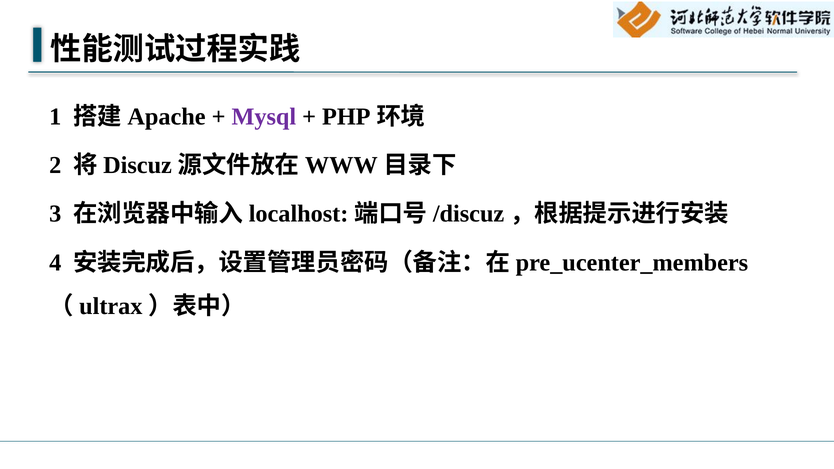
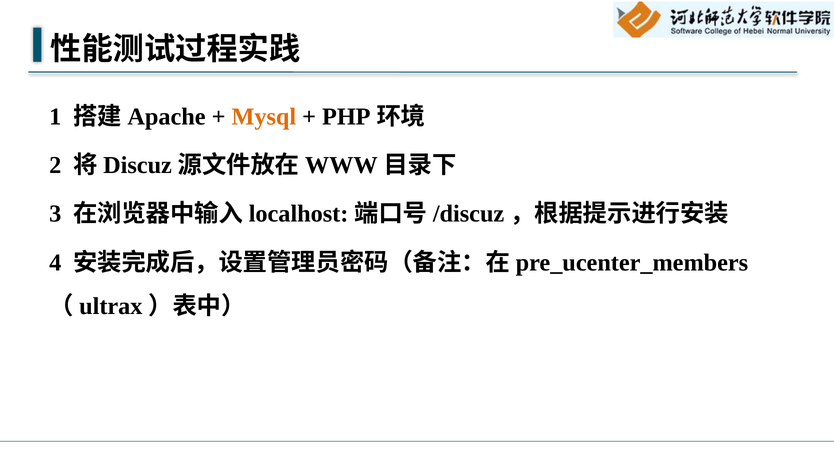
Mysql colour: purple -> orange
